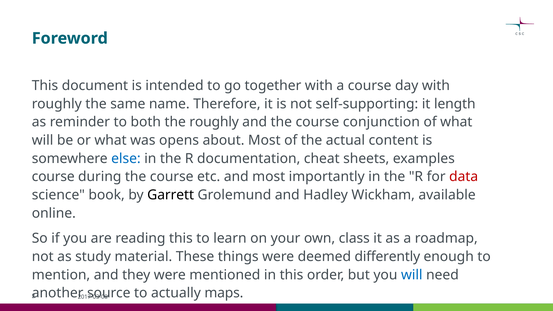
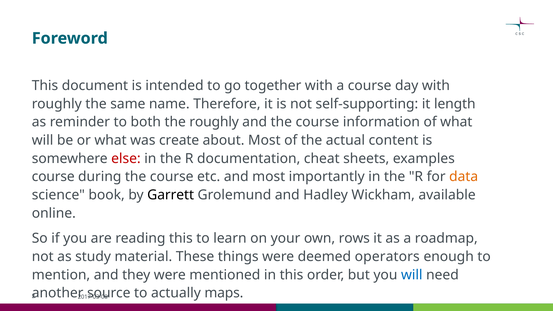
conjunction: conjunction -> information
opens: opens -> create
else colour: blue -> red
data colour: red -> orange
class: class -> rows
differently: differently -> operators
